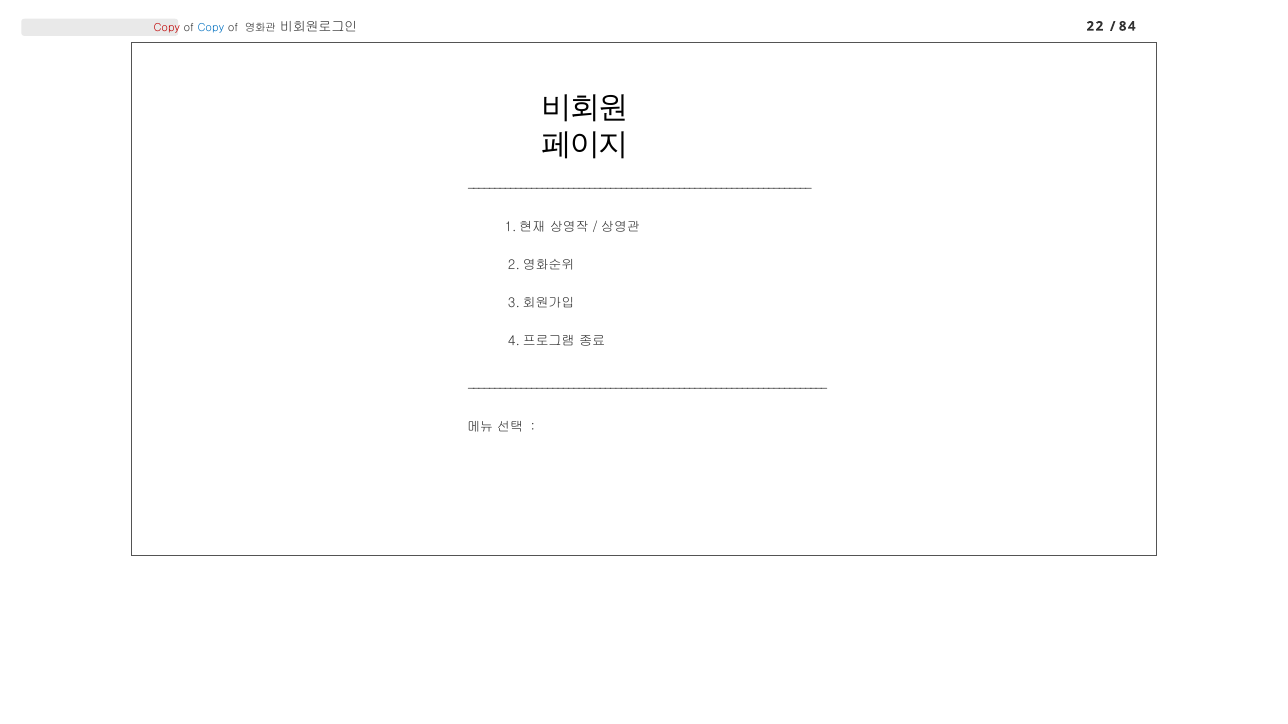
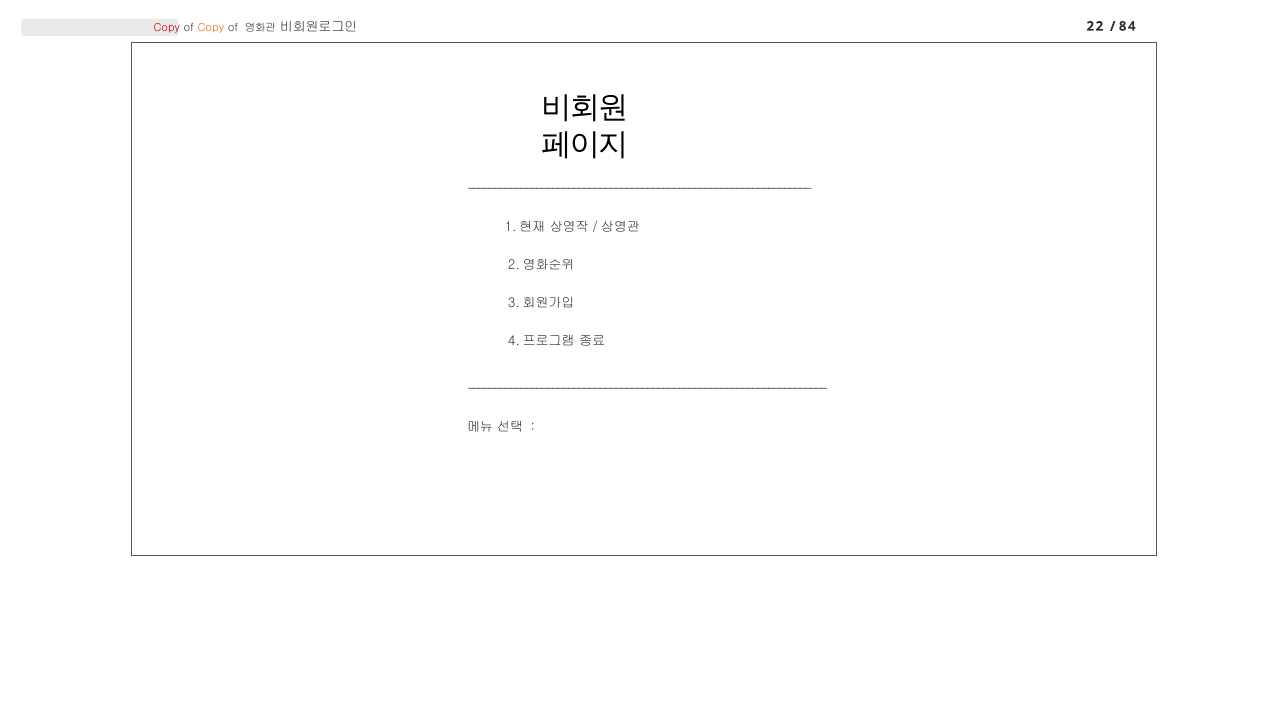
Copy at (211, 28) colour: blue -> orange
